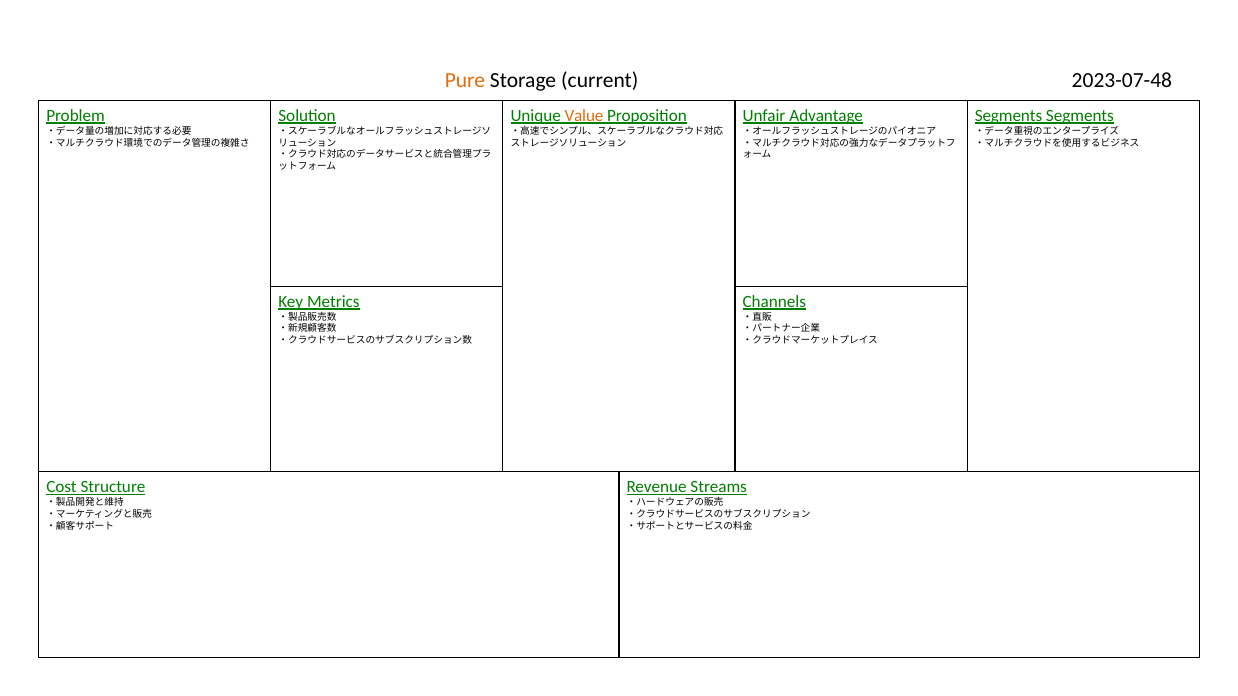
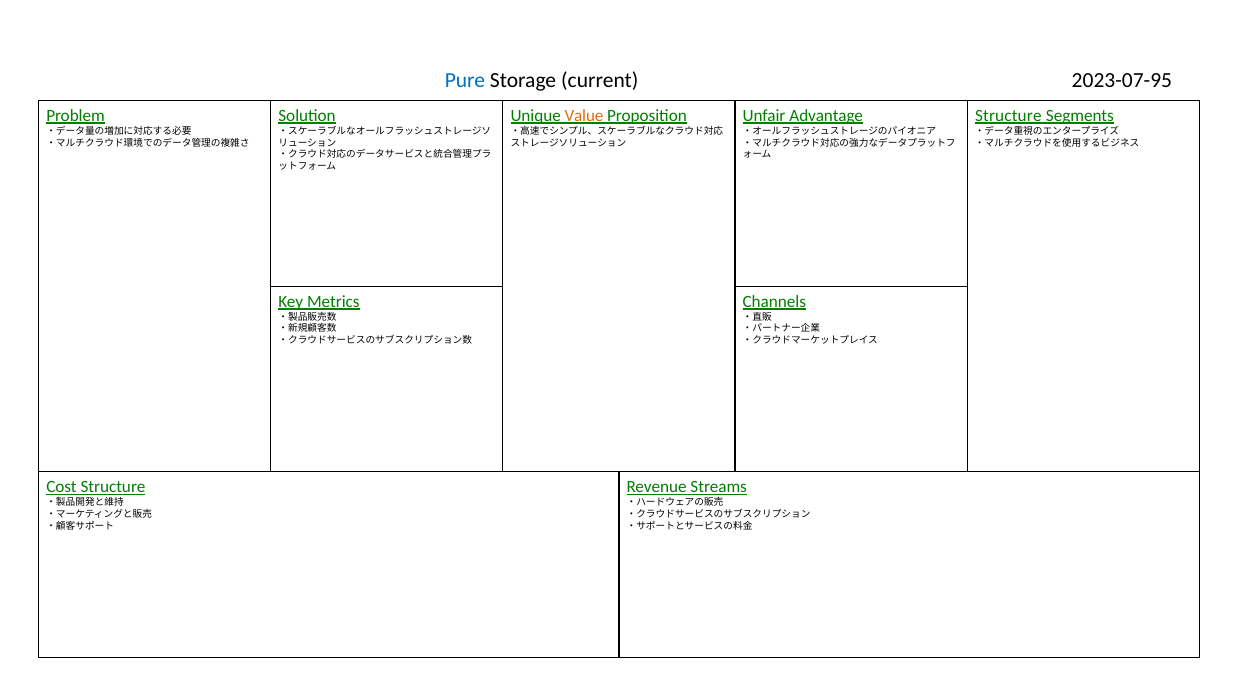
Pure colour: orange -> blue
2023-07-48: 2023-07-48 -> 2023-07-95
Segments at (1009, 116): Segments -> Structure
